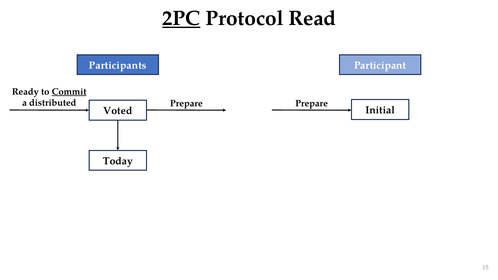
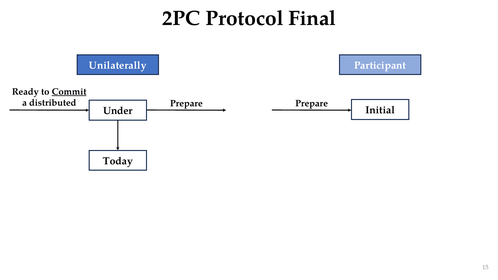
2PC underline: present -> none
Read: Read -> Final
Participants: Participants -> Unilaterally
Voted: Voted -> Under
